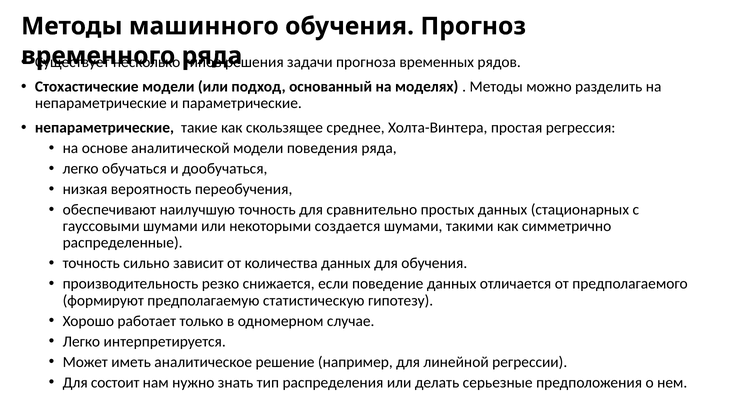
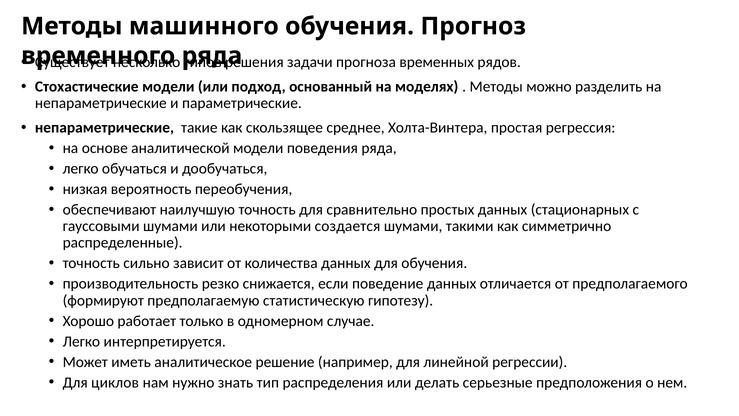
состоит: состоит -> циклов
